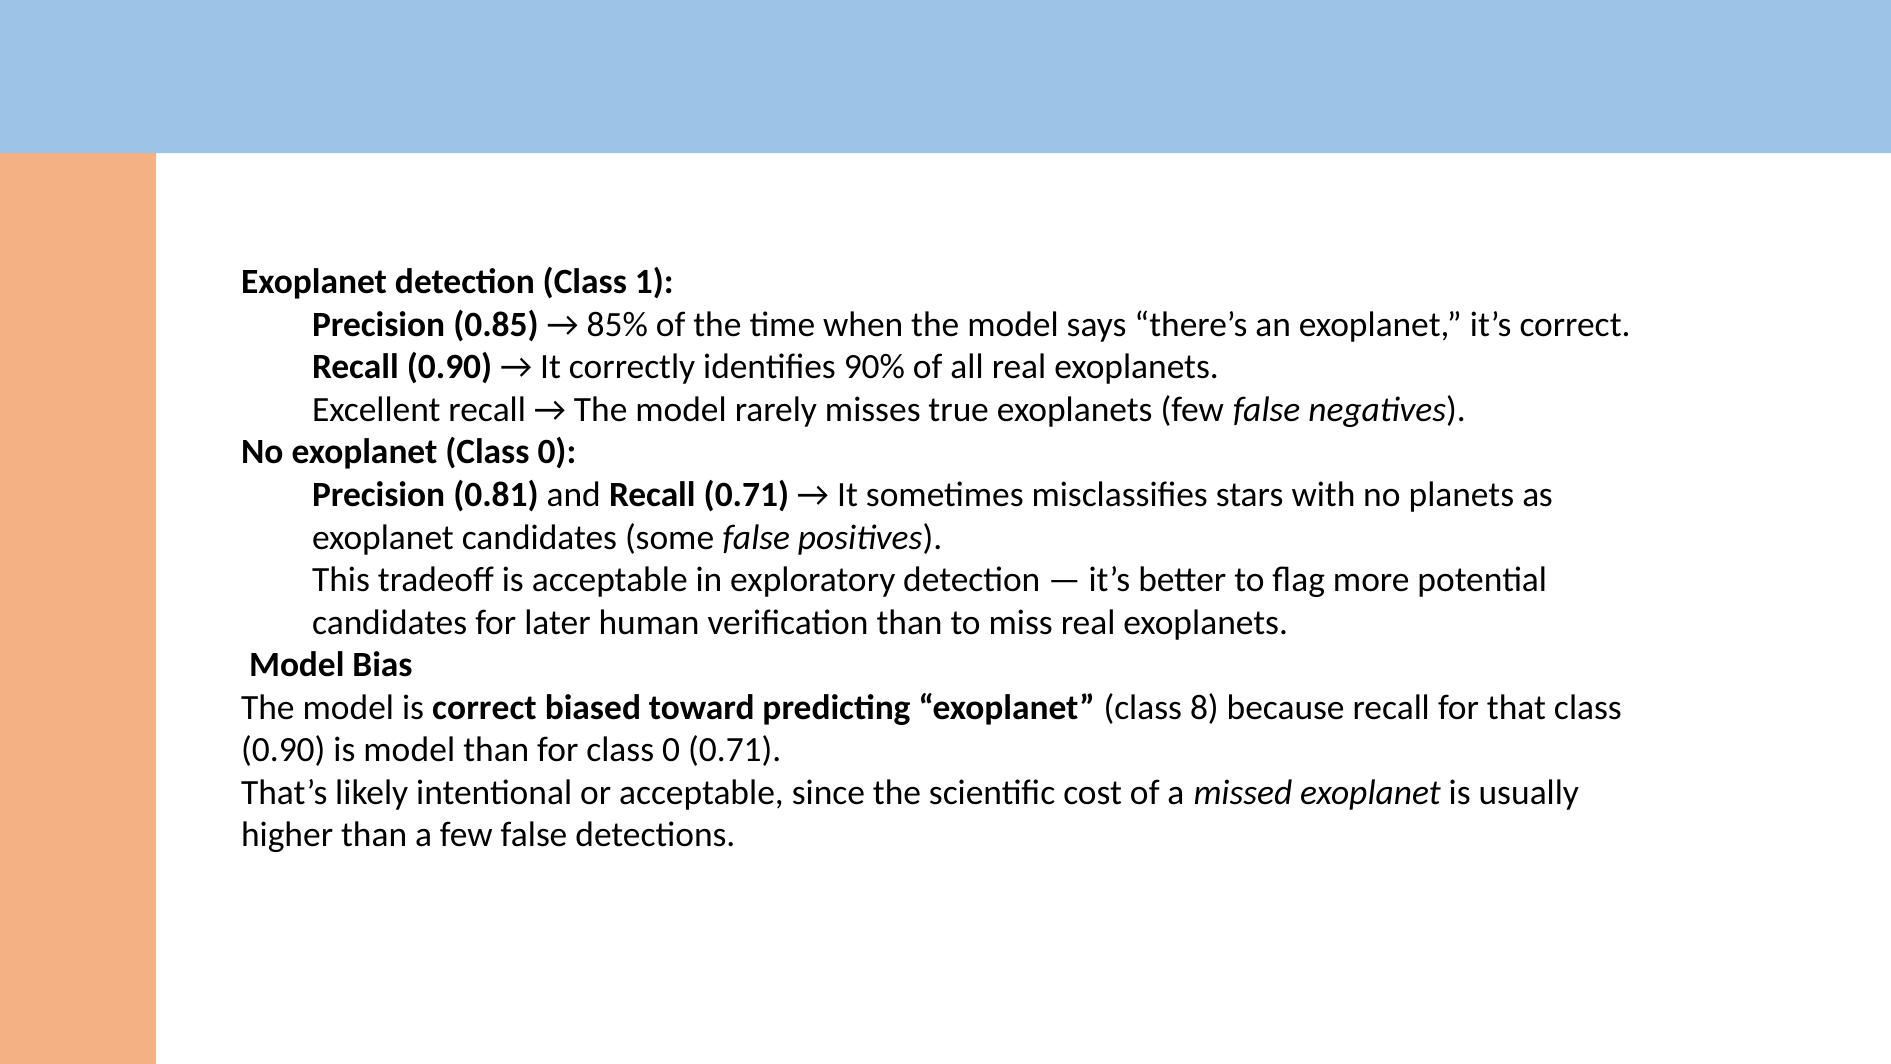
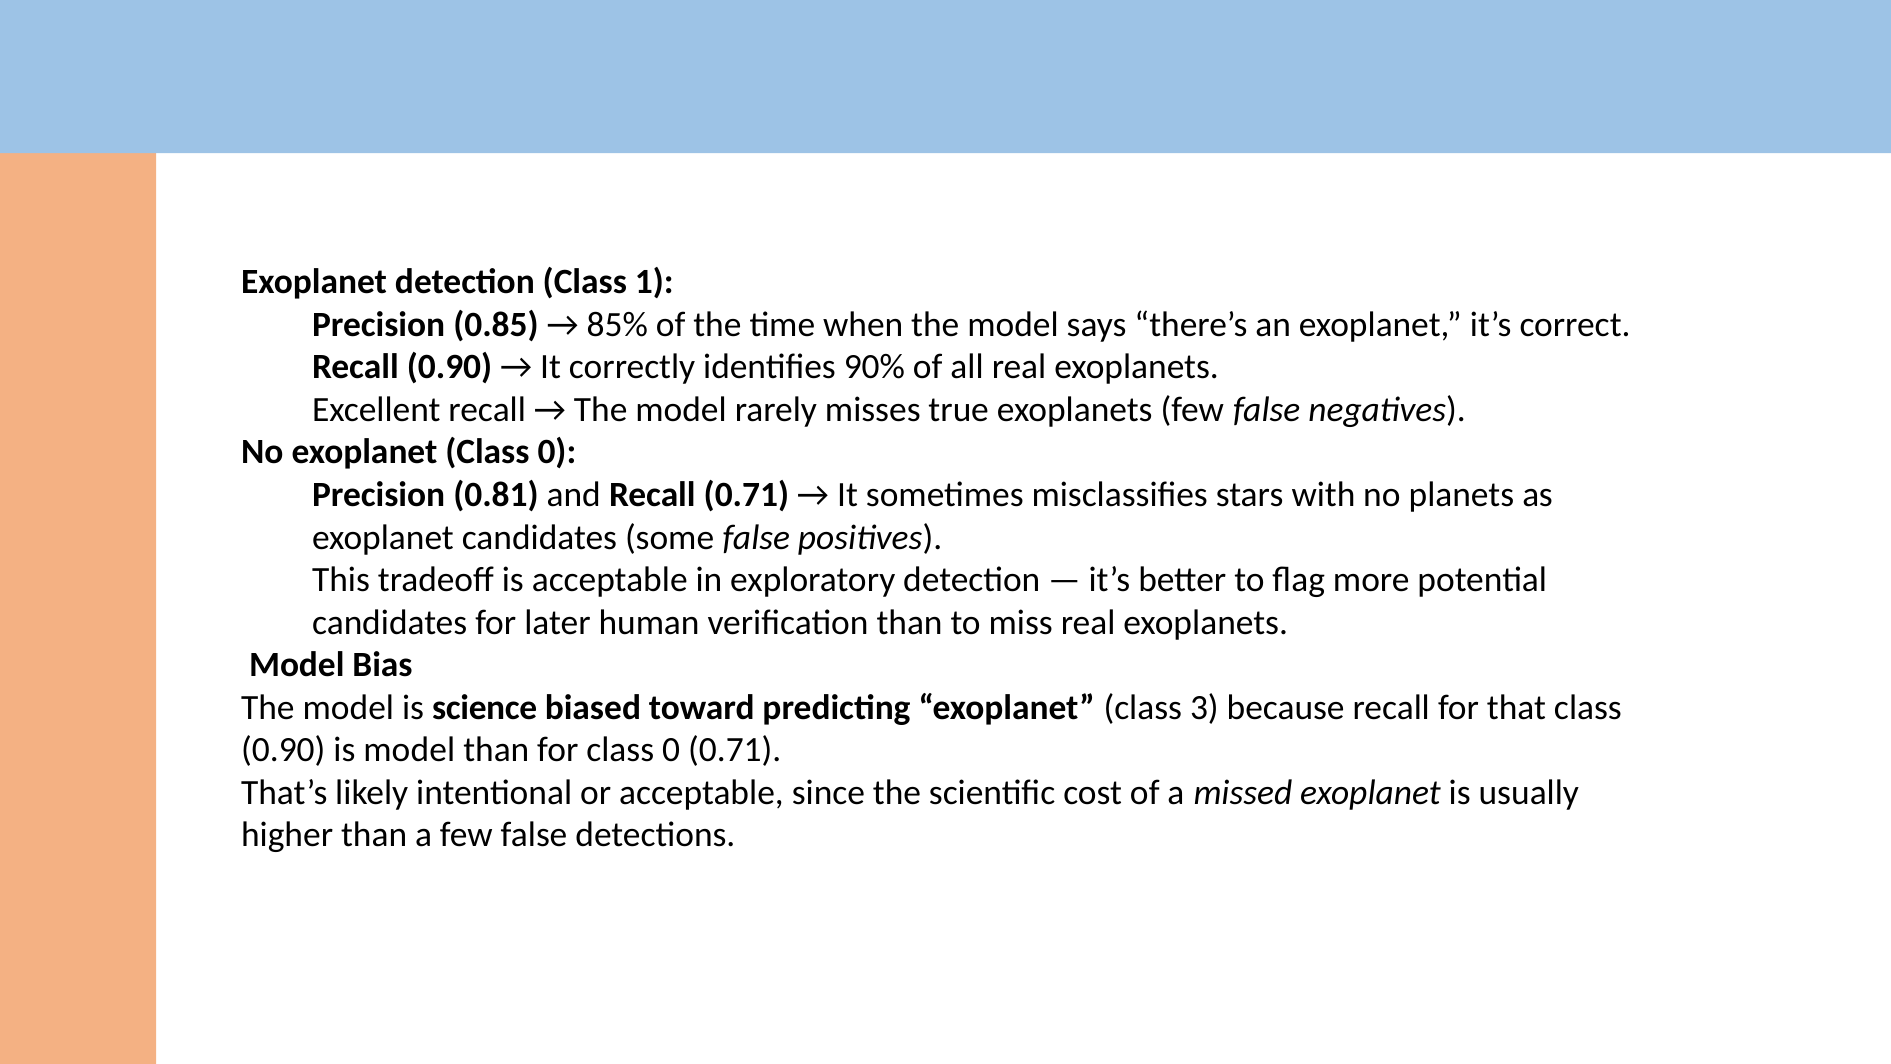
is correct: correct -> science
8: 8 -> 3
